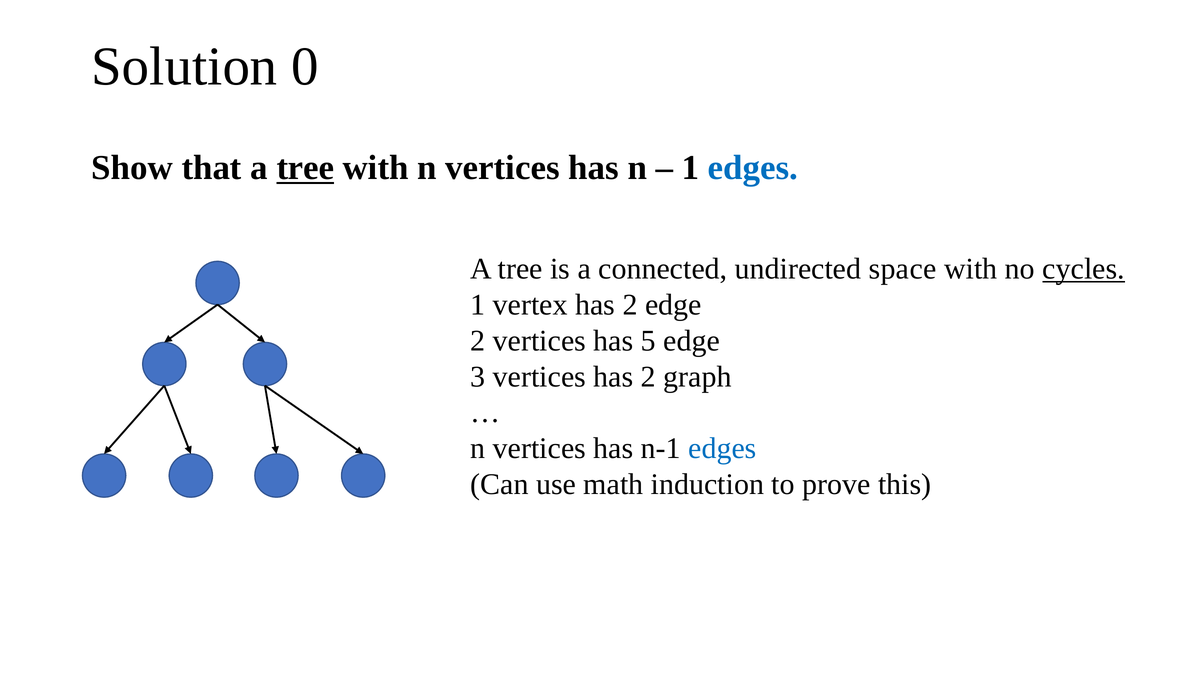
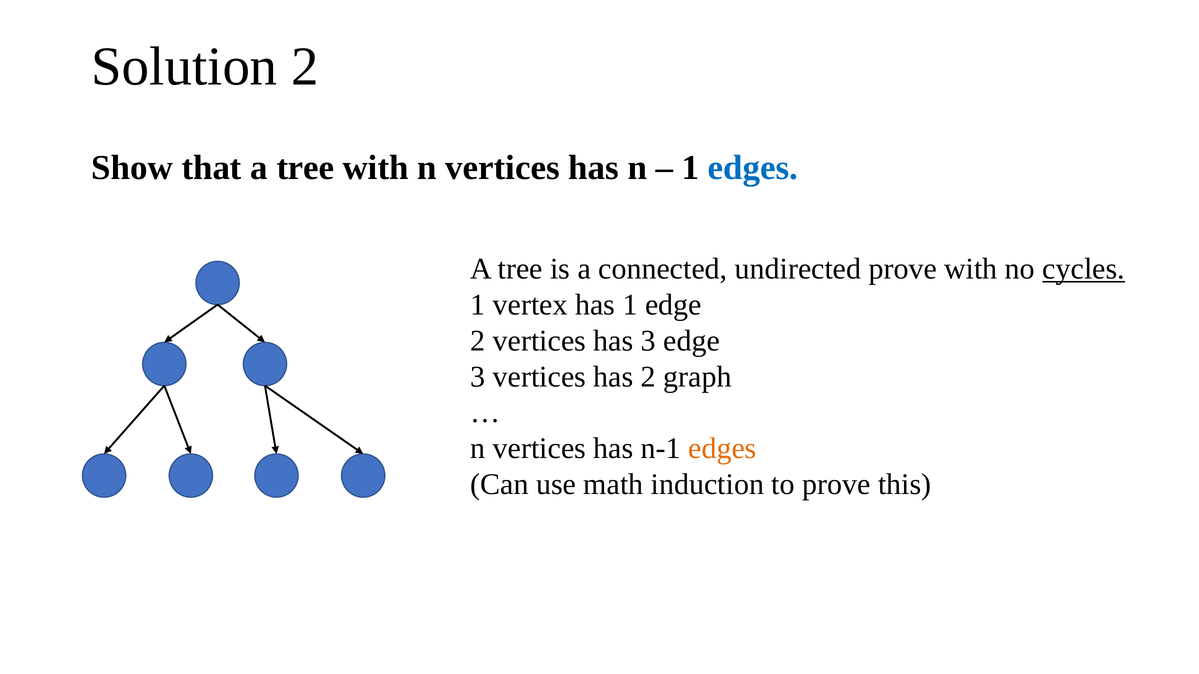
Solution 0: 0 -> 2
tree at (305, 168) underline: present -> none
undirected space: space -> prove
vertex has 2: 2 -> 1
has 5: 5 -> 3
edges at (722, 449) colour: blue -> orange
